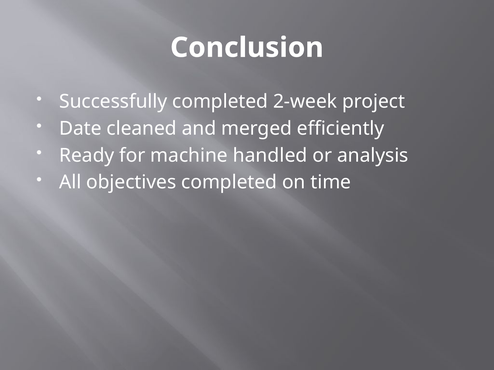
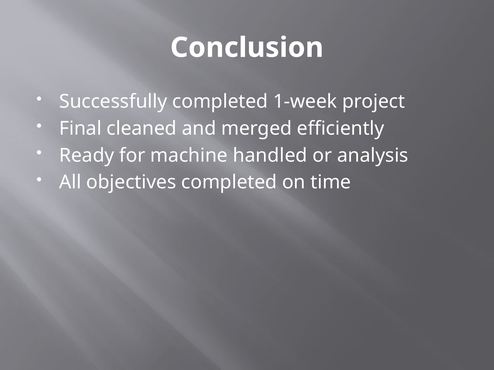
2-week: 2-week -> 1-week
Date: Date -> Final
